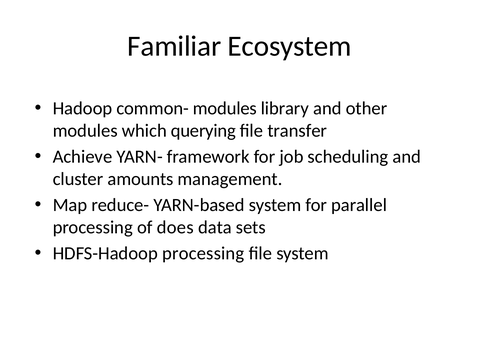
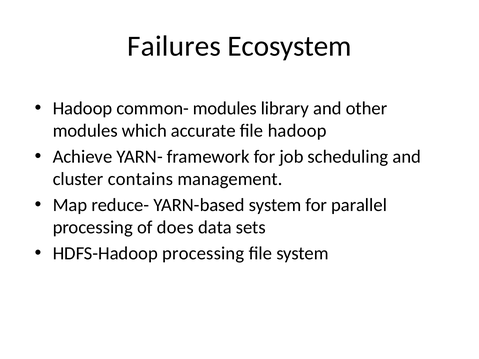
Familiar: Familiar -> Failures
querying: querying -> accurate
file transfer: transfer -> hadoop
amounts: amounts -> contains
